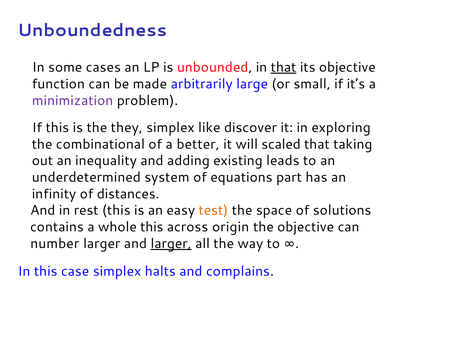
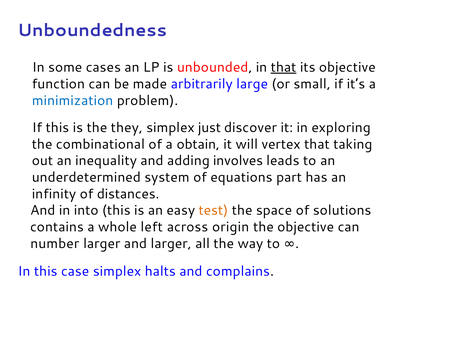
minimization colour: purple -> blue
like: like -> just
better: better -> obtain
scaled: scaled -> vertex
existing: existing -> involves
rest: rest -> into
whole this: this -> left
larger at (171, 244) underline: present -> none
